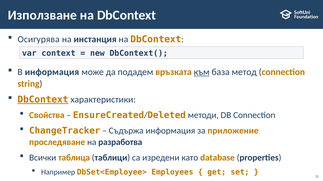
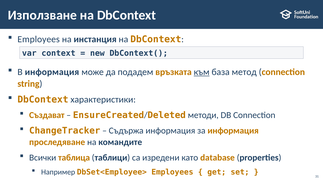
Осигурява at (39, 40): Осигурява -> Employees
DbContext at (43, 100) underline: present -> none
Свойства: Свойства -> Създават
за приложение: приложение -> информация
разработва: разработва -> командите
